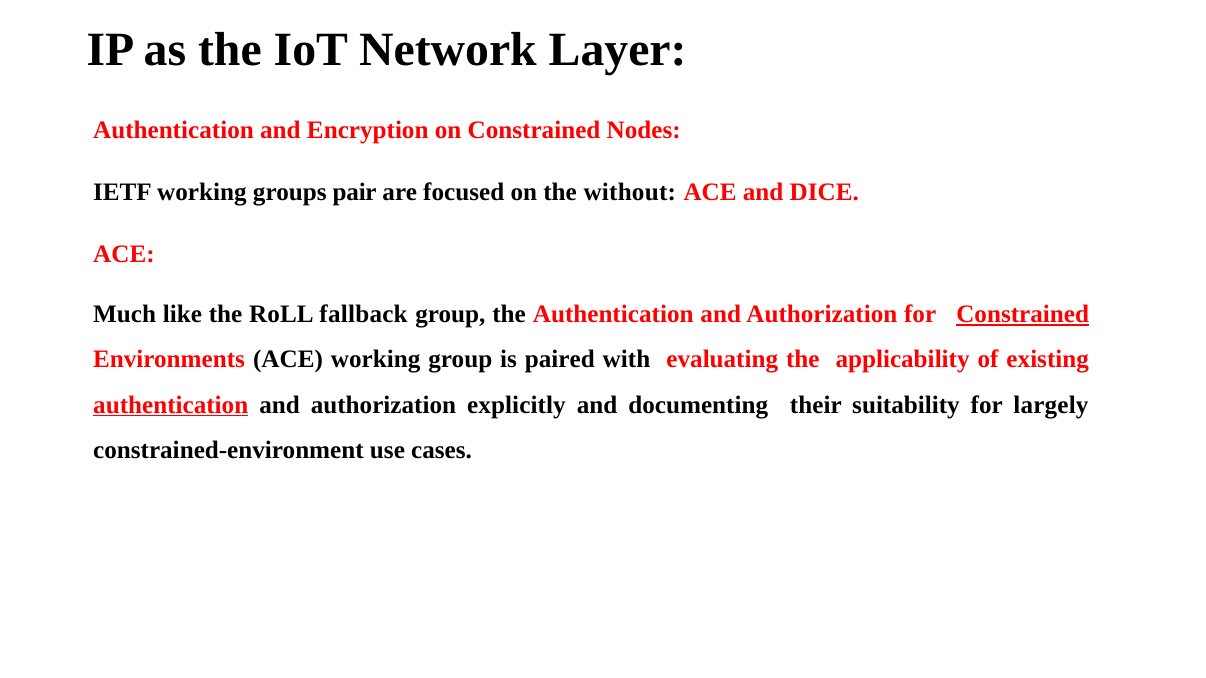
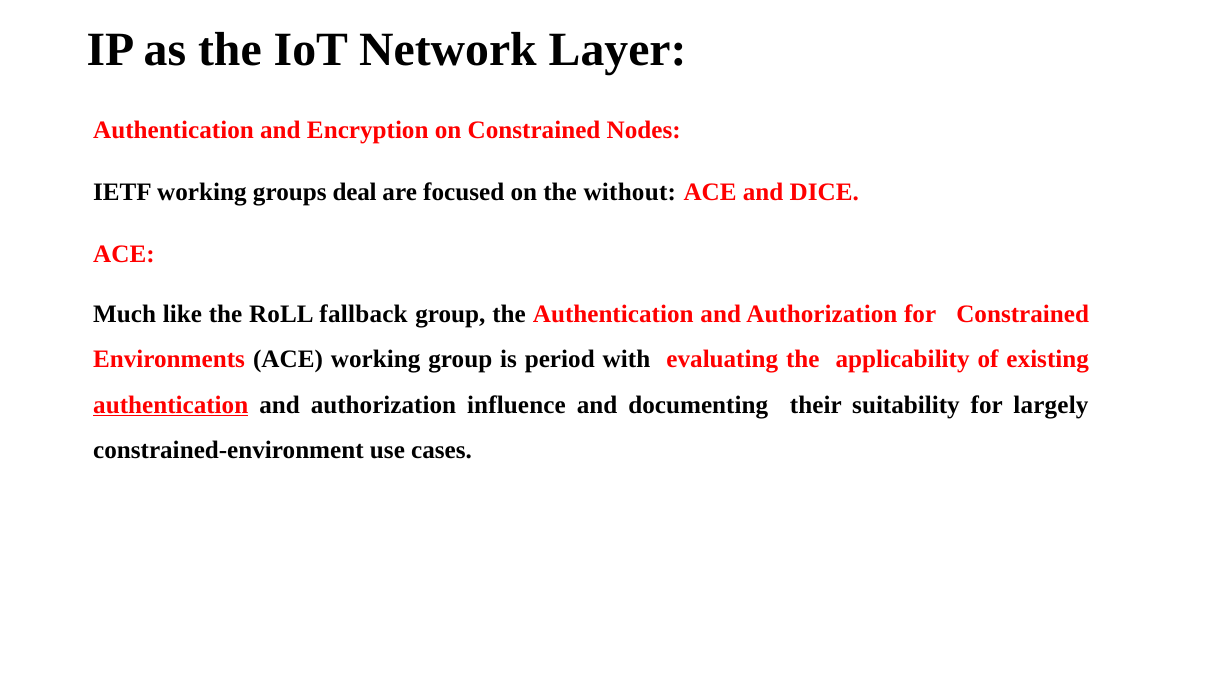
pair: pair -> deal
Constrained at (1023, 314) underline: present -> none
paired: paired -> period
explicitly: explicitly -> influence
